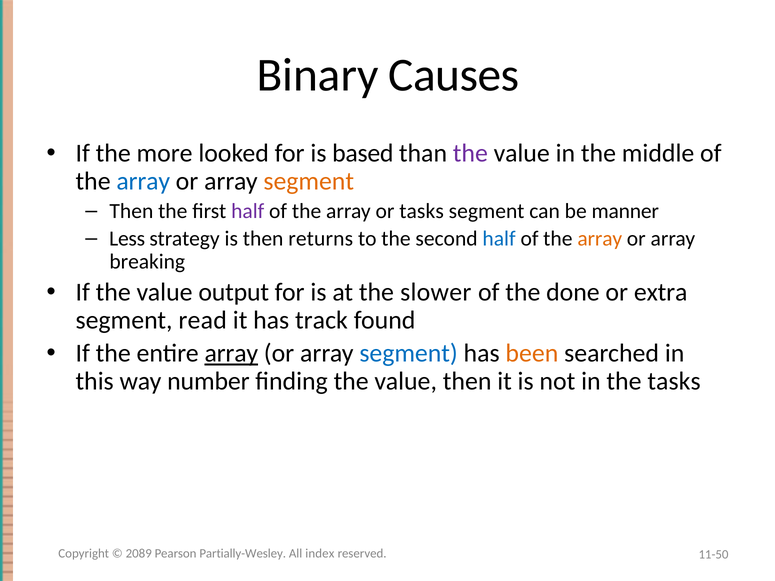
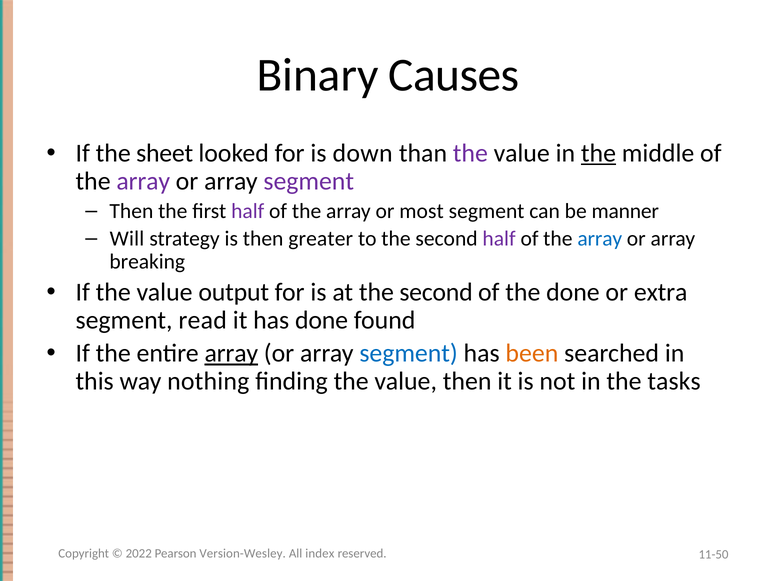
more: more -> sheet
based: based -> down
the at (598, 153) underline: none -> present
array at (143, 181) colour: blue -> purple
segment at (309, 181) colour: orange -> purple
or tasks: tasks -> most
Less: Less -> Will
returns: returns -> greater
half at (499, 239) colour: blue -> purple
array at (600, 239) colour: orange -> blue
at the slower: slower -> second
has track: track -> done
number: number -> nothing
2089: 2089 -> 2022
Partially-Wesley: Partially-Wesley -> Version-Wesley
